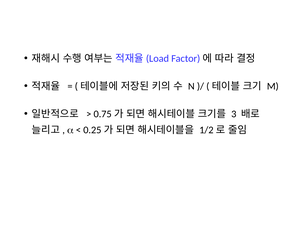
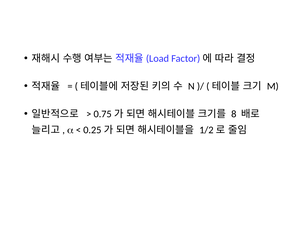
3: 3 -> 8
